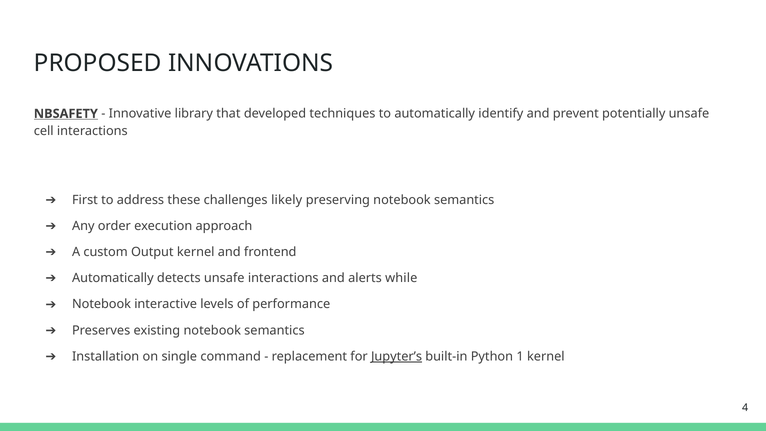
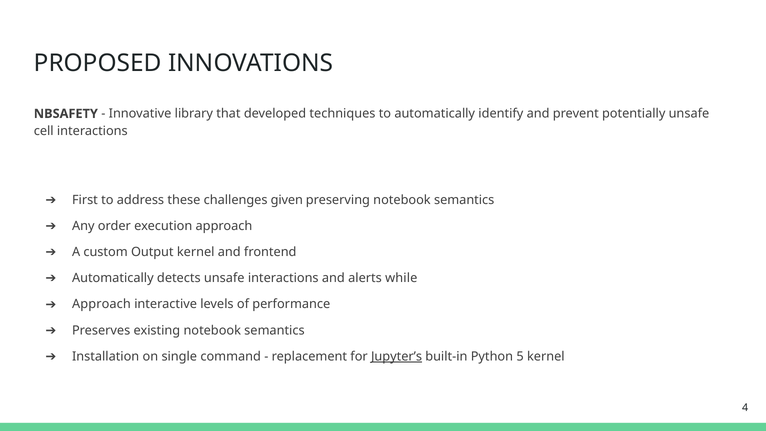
NBSAFETY underline: present -> none
likely: likely -> given
Notebook at (102, 304): Notebook -> Approach
1: 1 -> 5
